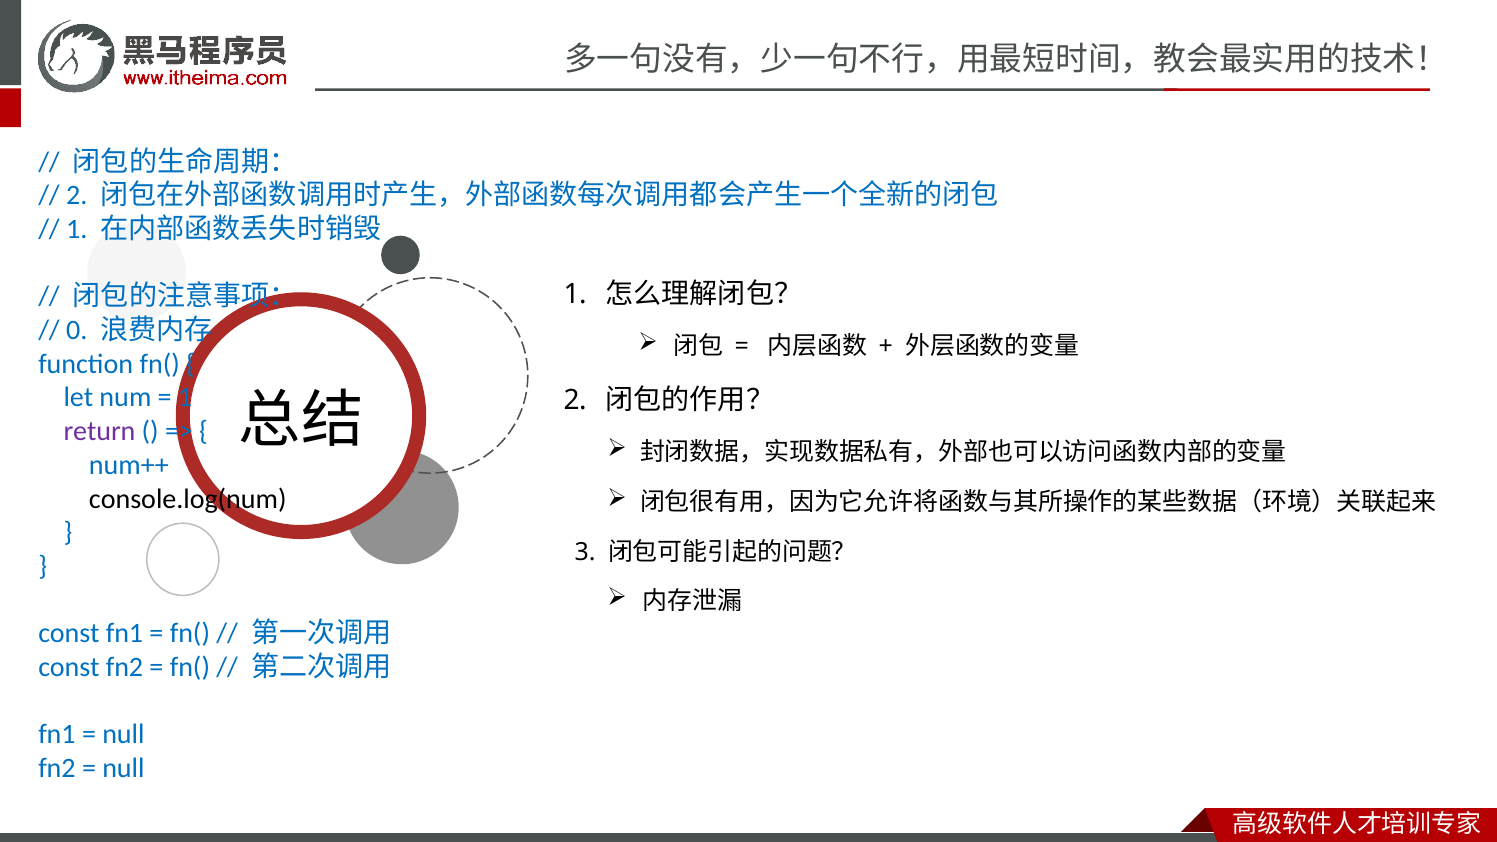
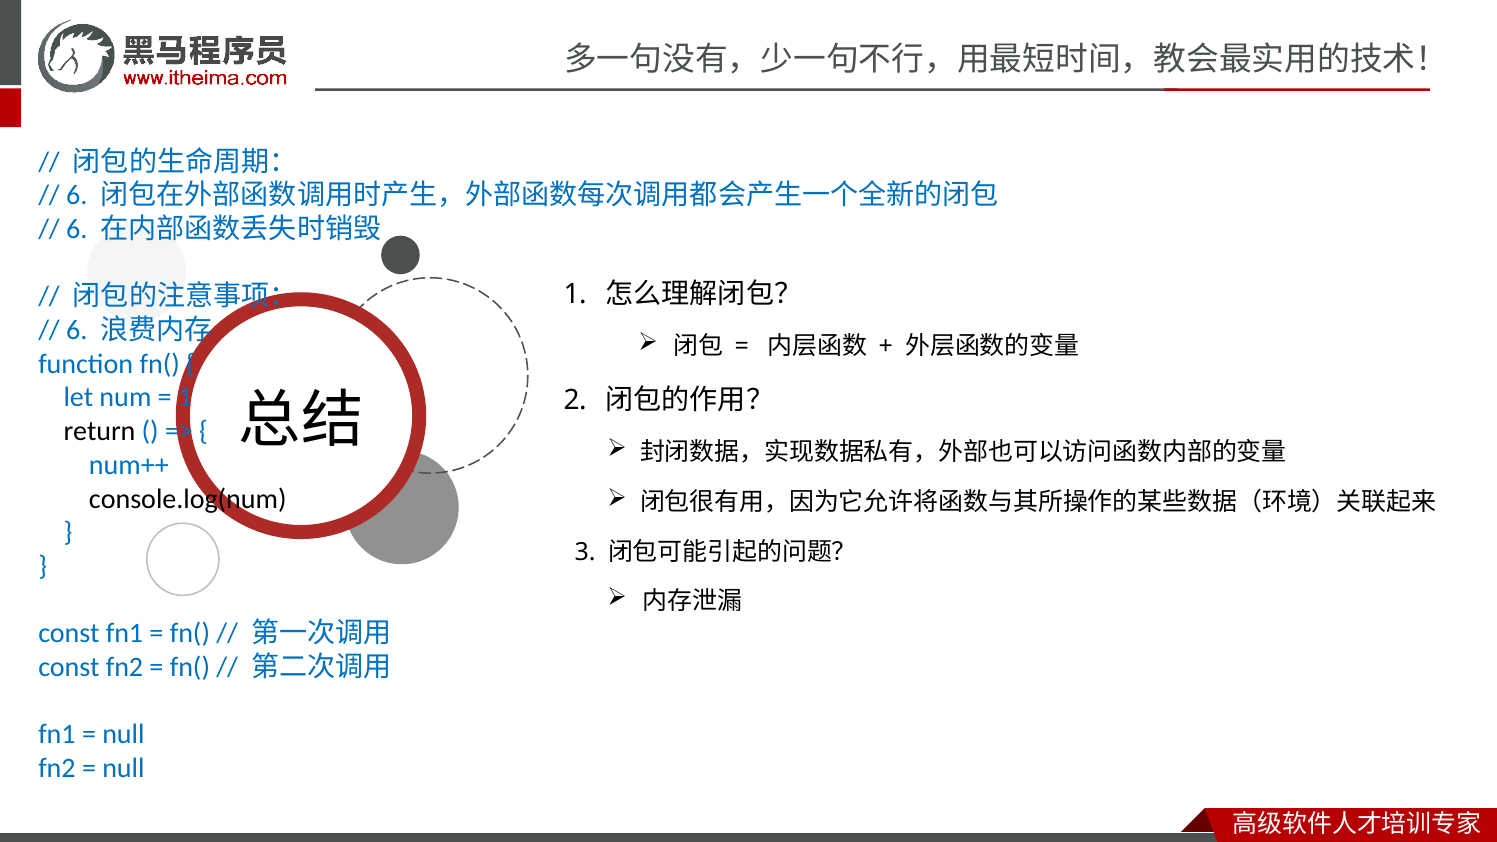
2 at (77, 196): 2 -> 6
1 at (77, 229): 1 -> 6
0 at (77, 330): 0 -> 6
return colour: purple -> black
